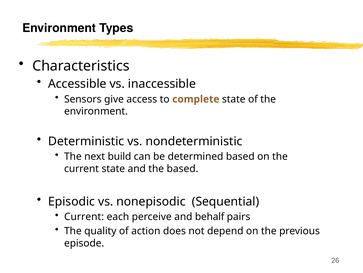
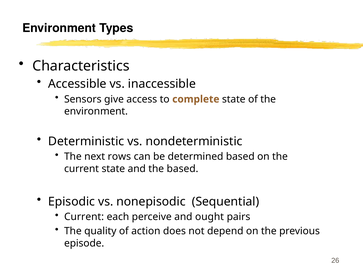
build: build -> rows
behalf: behalf -> ought
